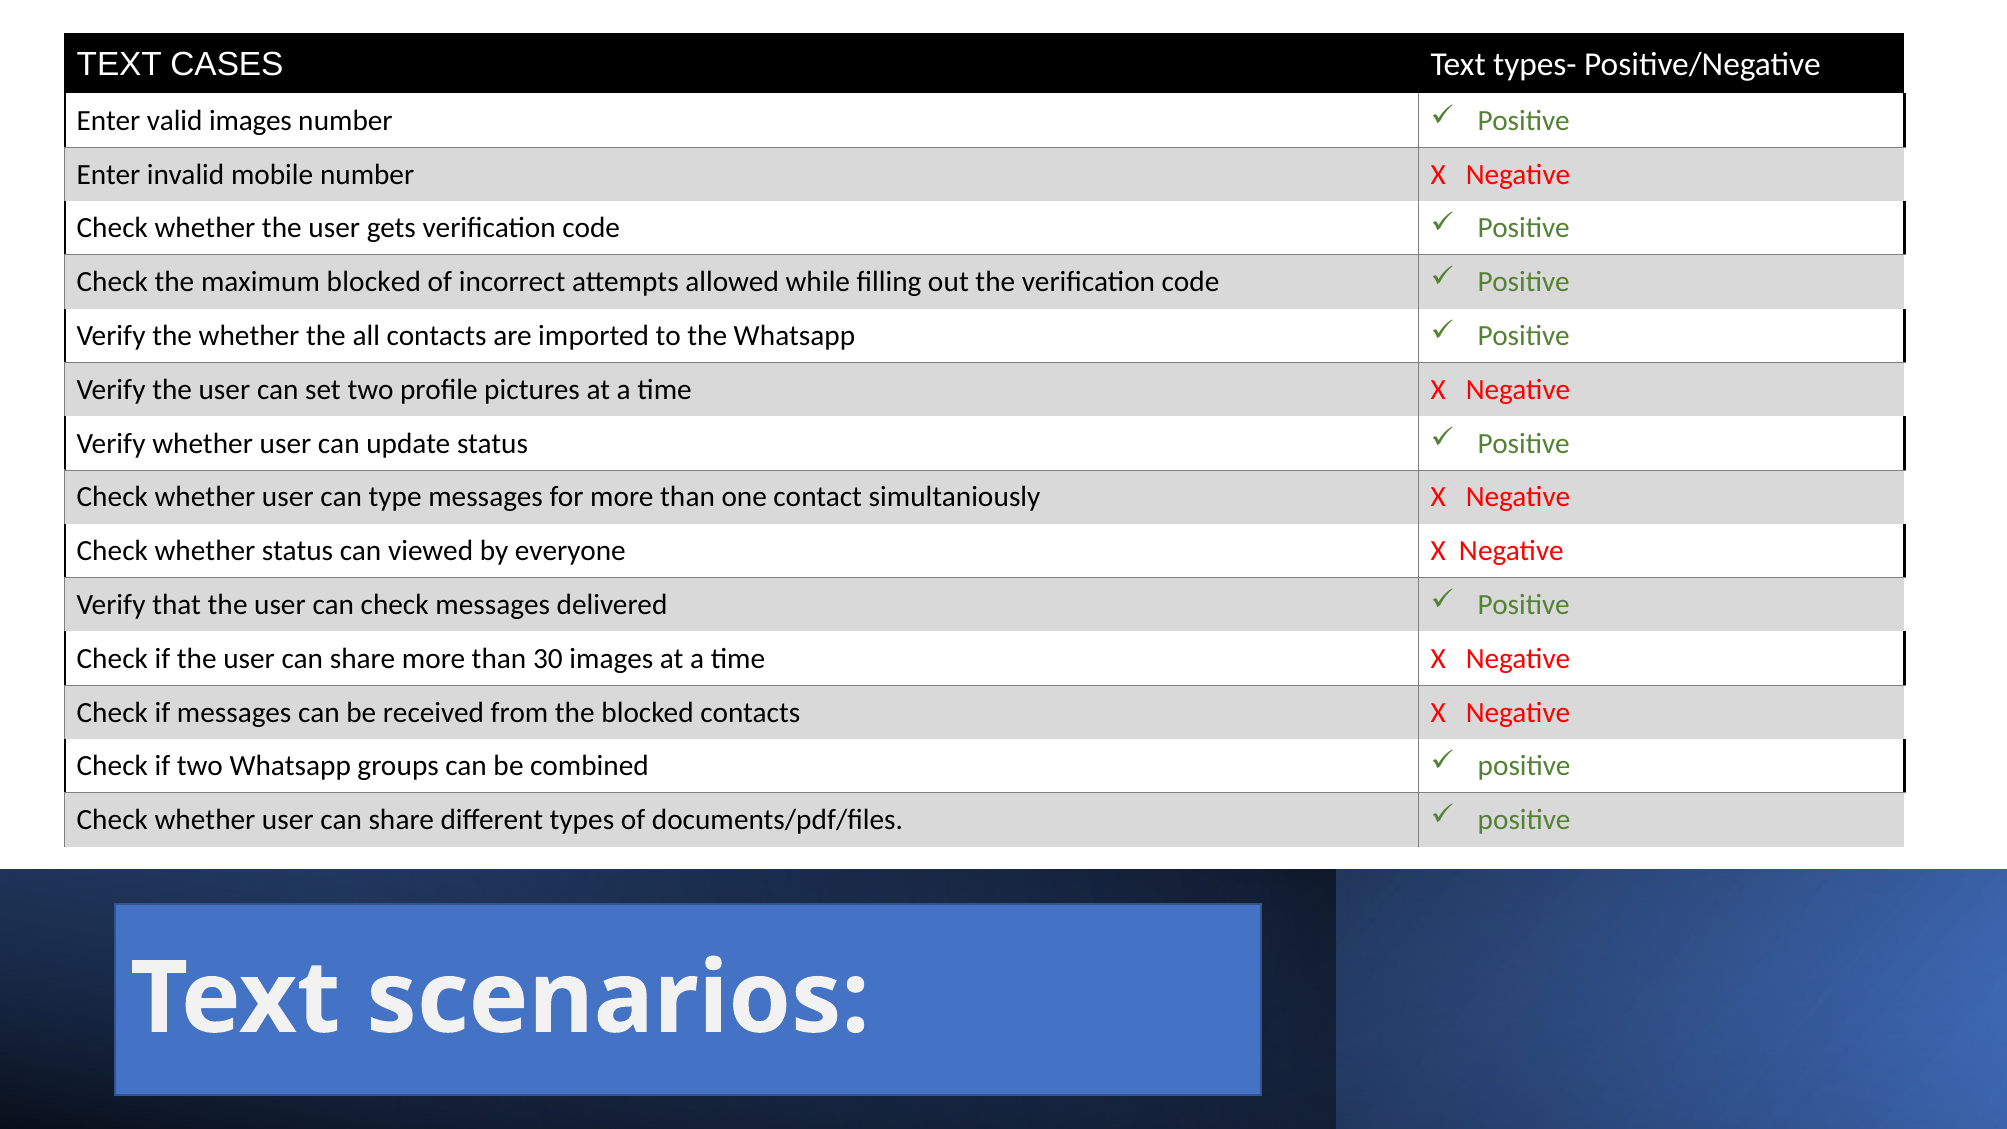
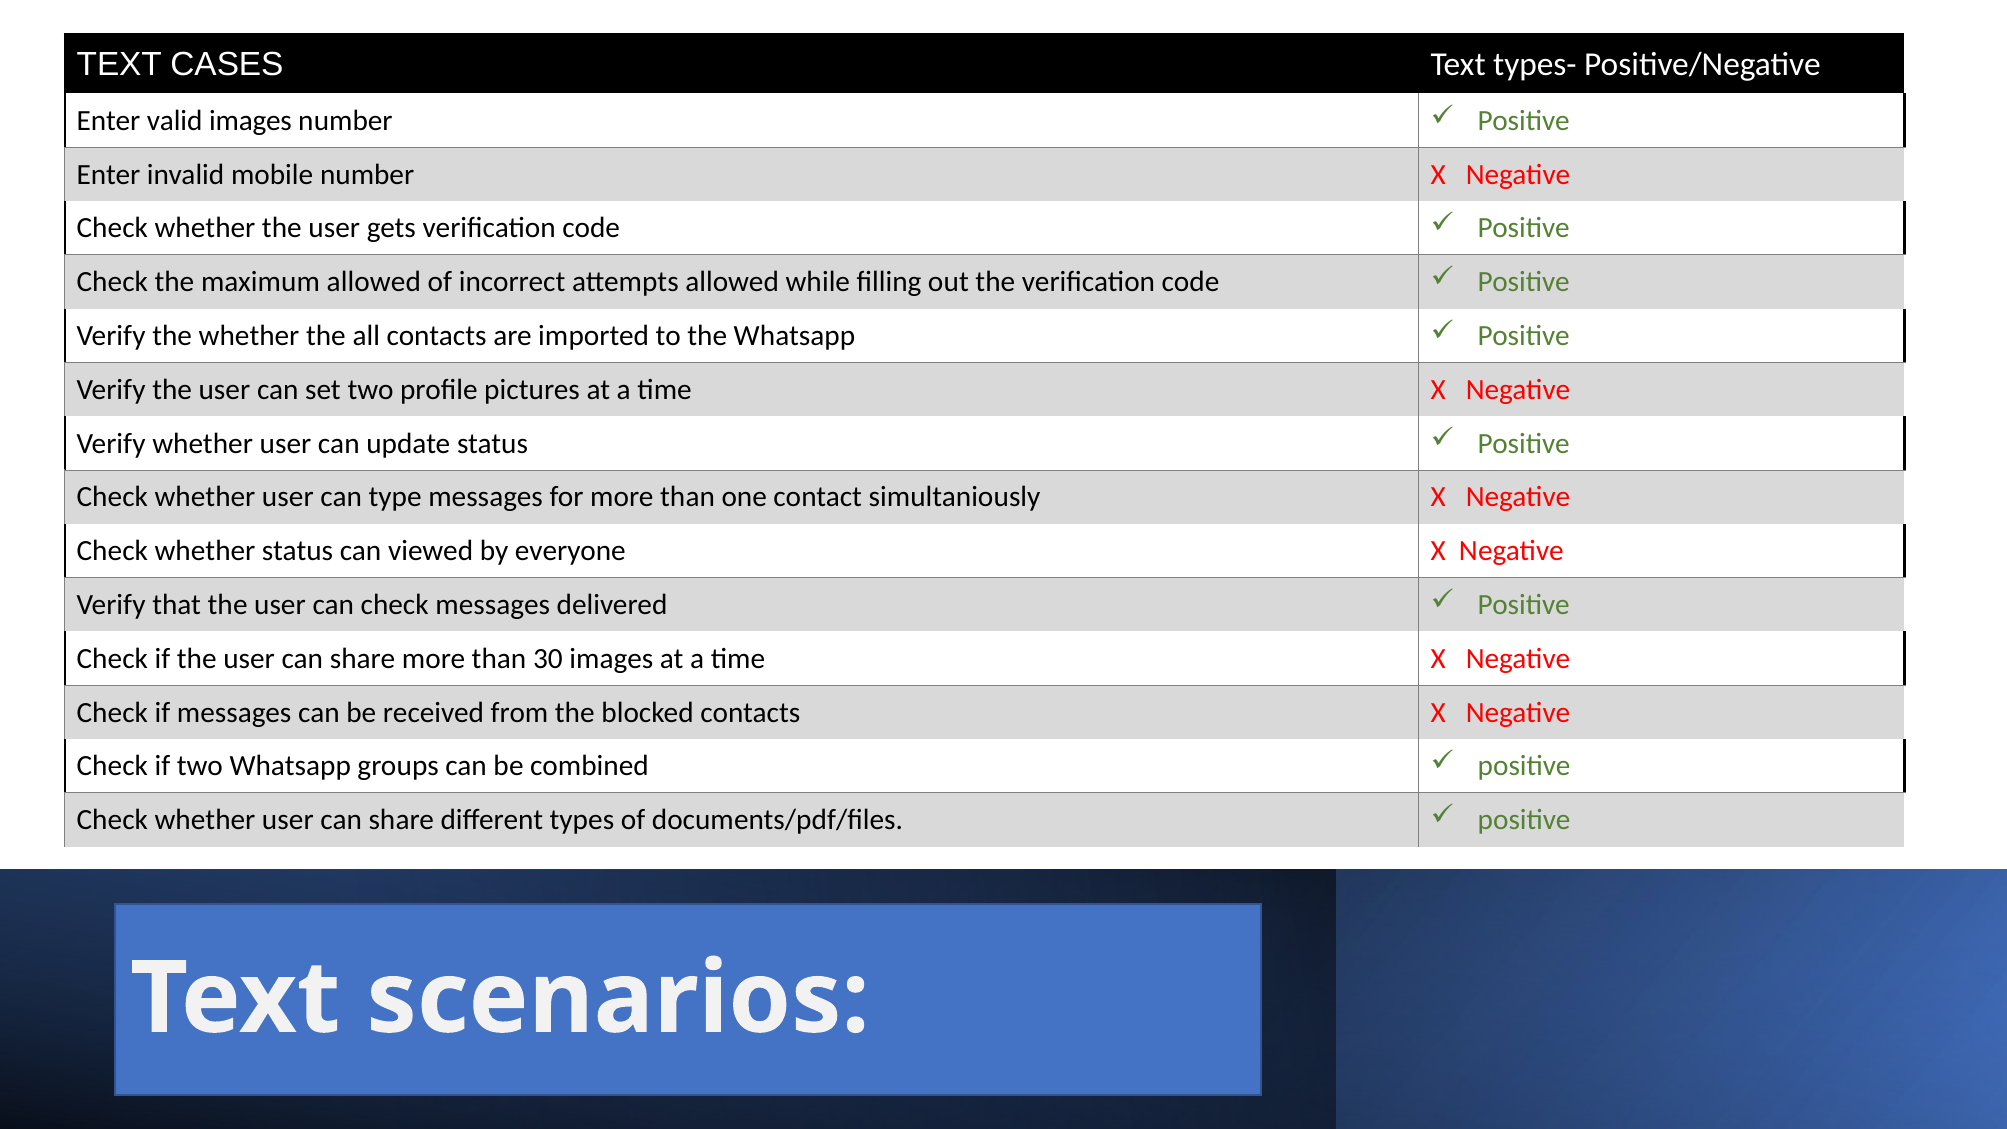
maximum blocked: blocked -> allowed
